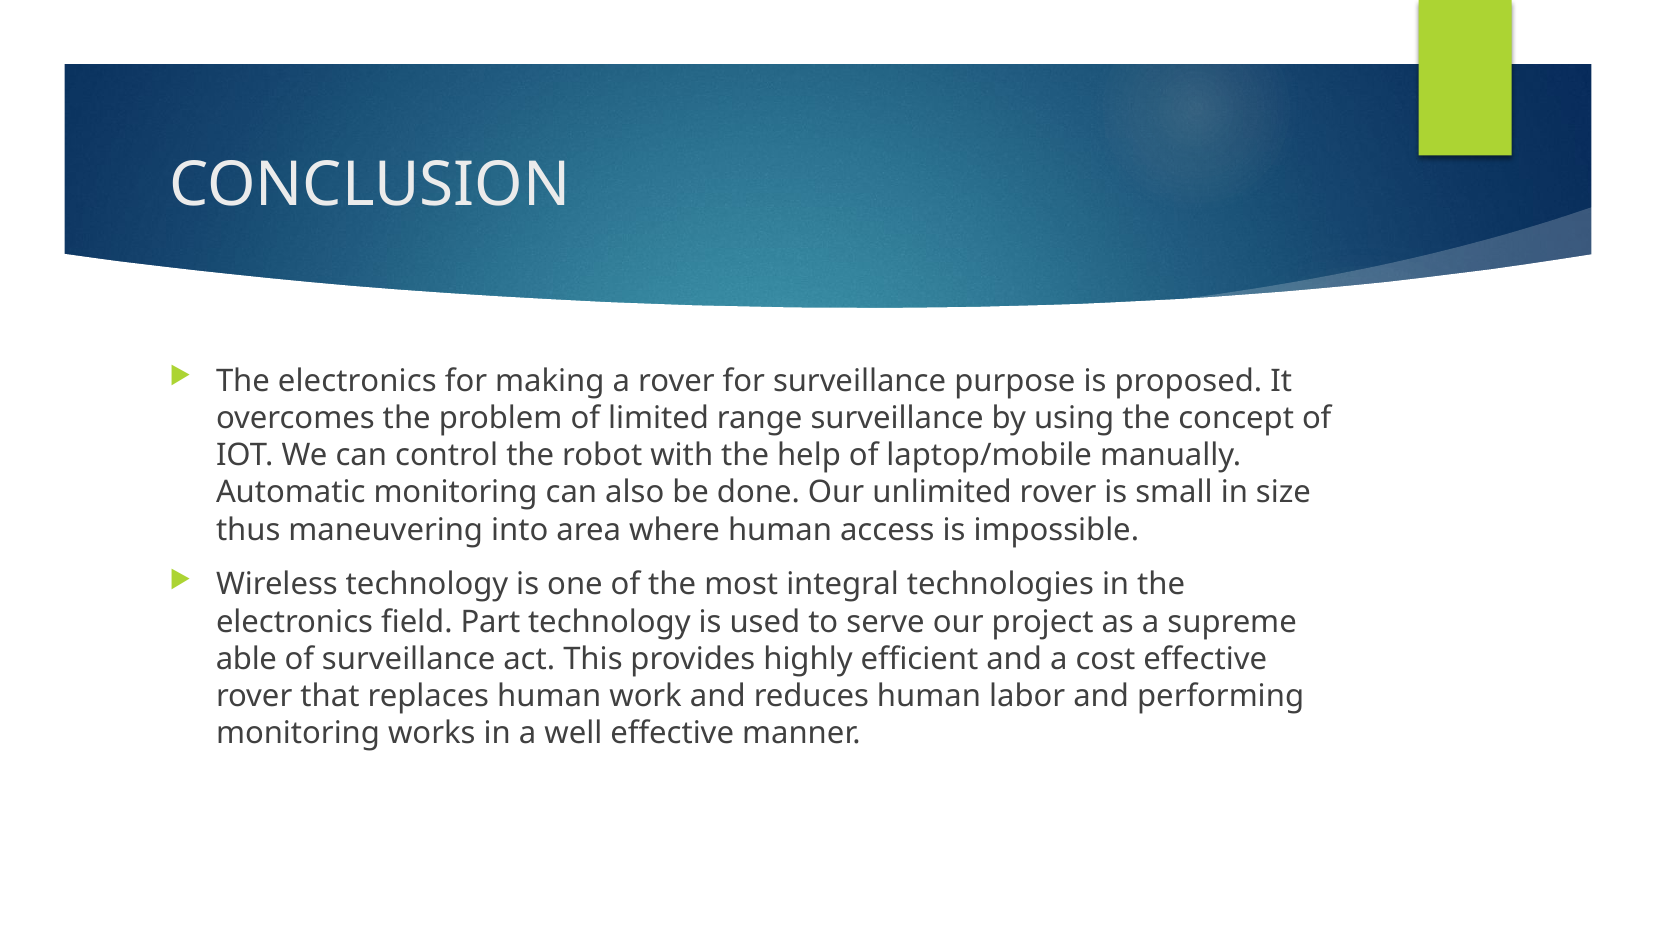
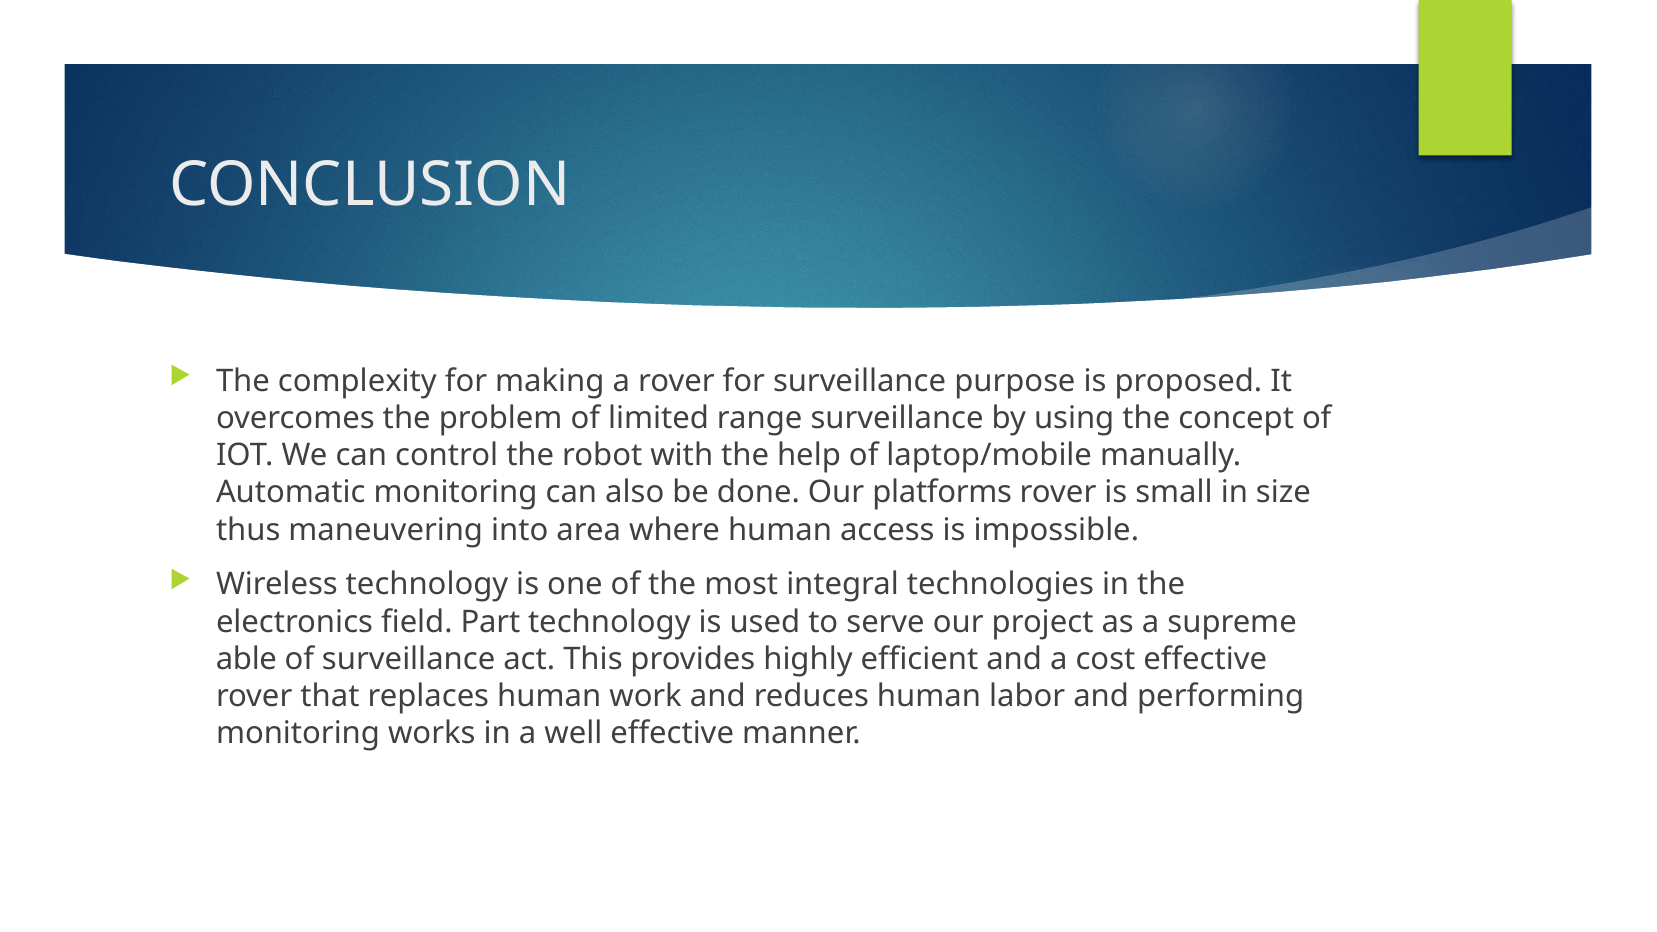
electronics at (357, 381): electronics -> complexity
unlimited: unlimited -> platforms
